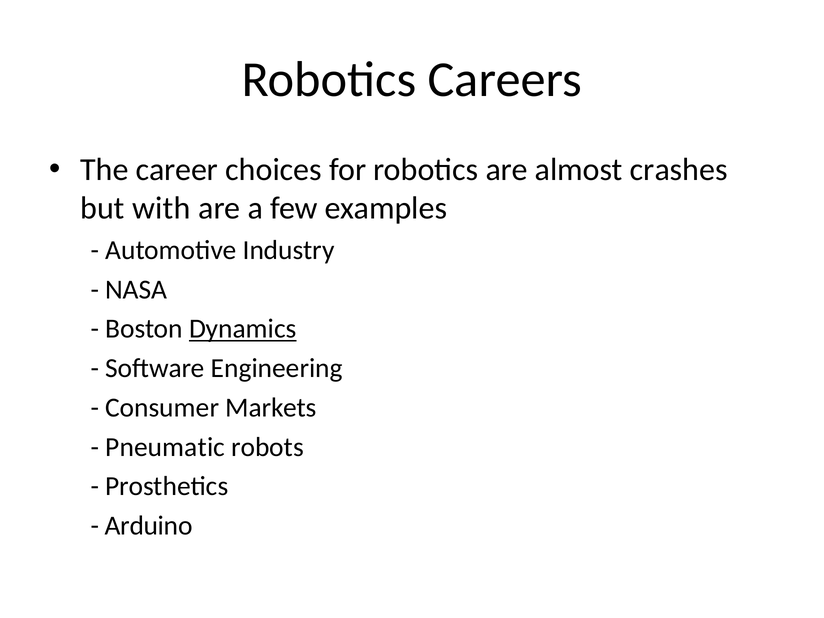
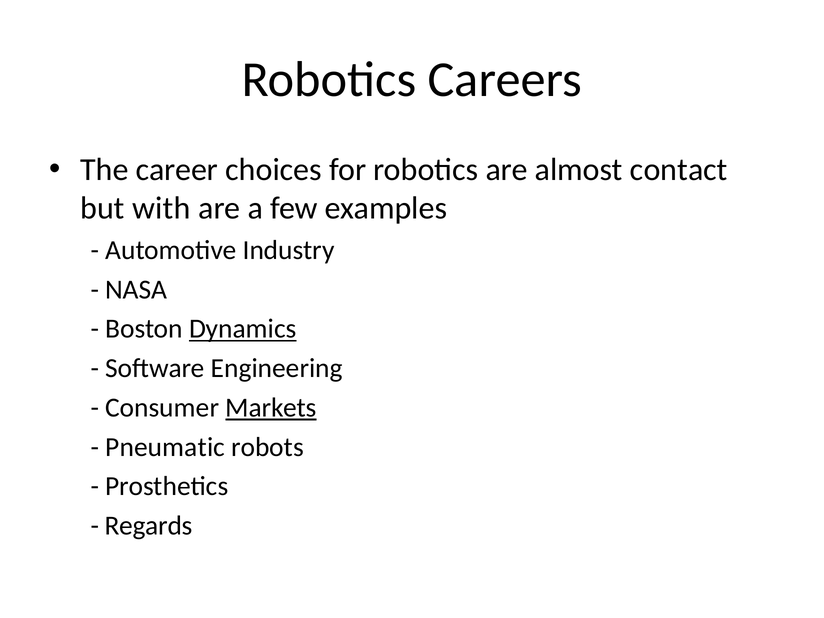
crashes: crashes -> contact
Markets underline: none -> present
Arduino: Arduino -> Regards
